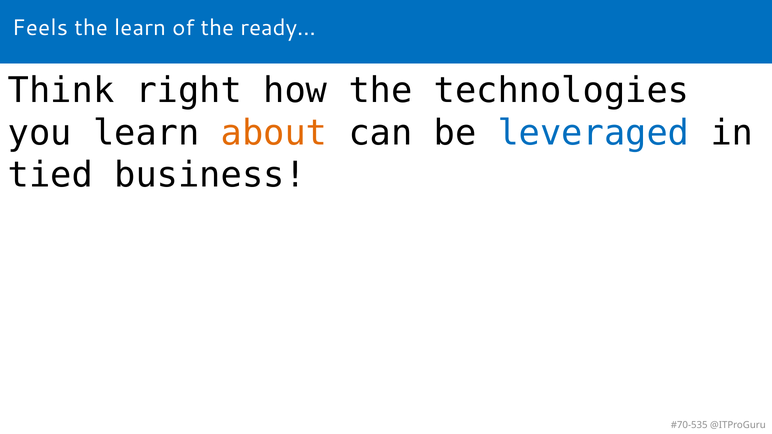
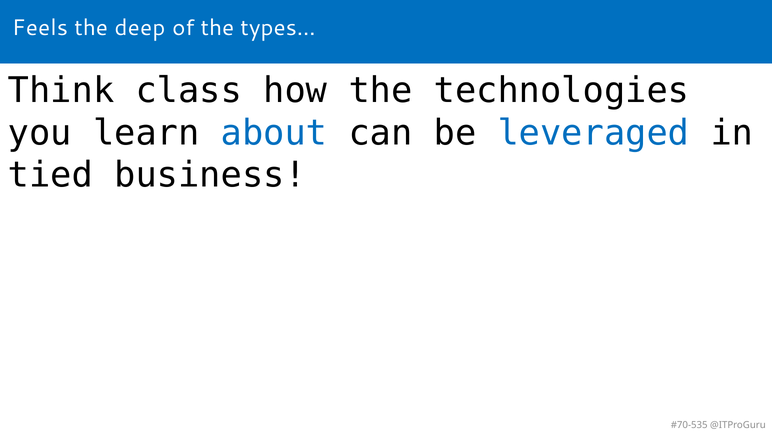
the learn: learn -> deep
ready…: ready… -> types…
right: right -> class
about colour: orange -> blue
